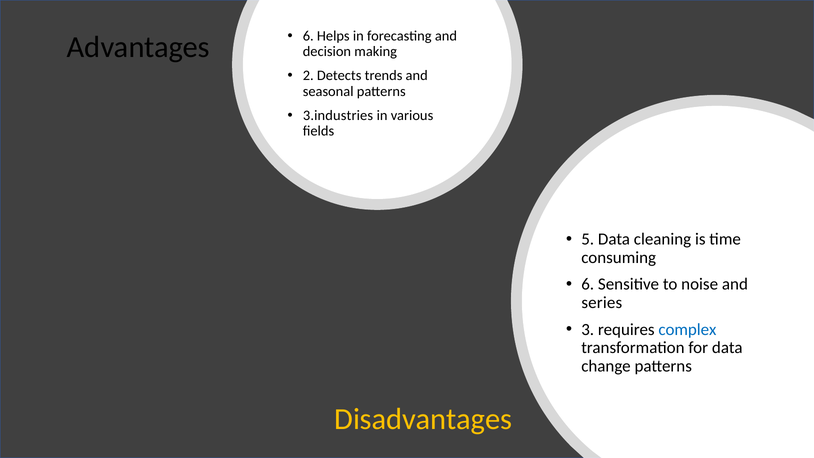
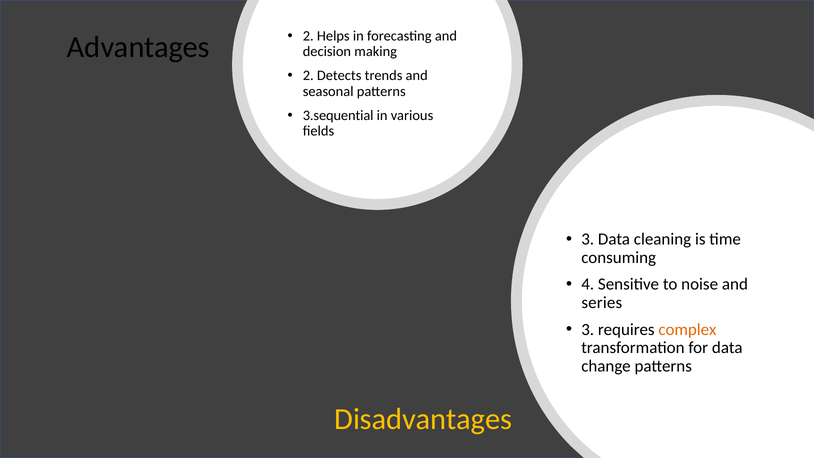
6 at (308, 36): 6 -> 2
3.industries: 3.industries -> 3.sequential
5 at (588, 239): 5 -> 3
6 at (588, 284): 6 -> 4
complex colour: blue -> orange
